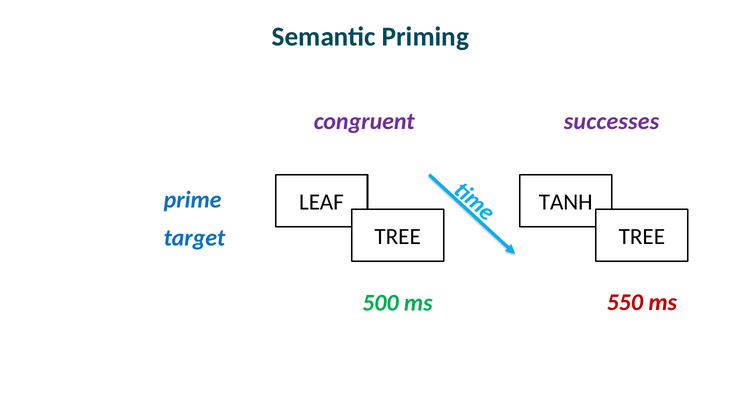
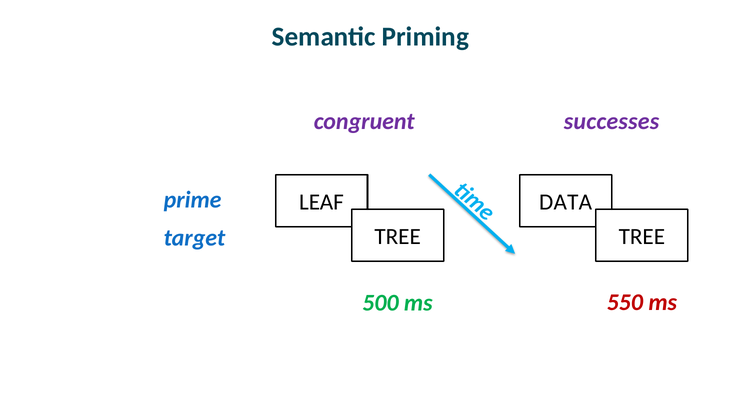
TANH: TANH -> DATA
